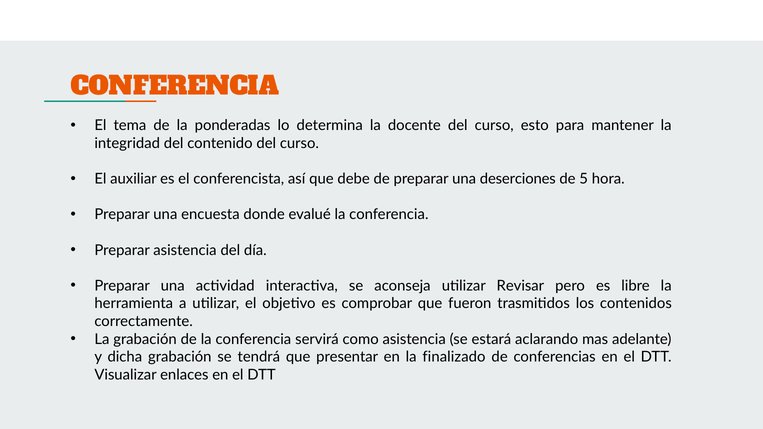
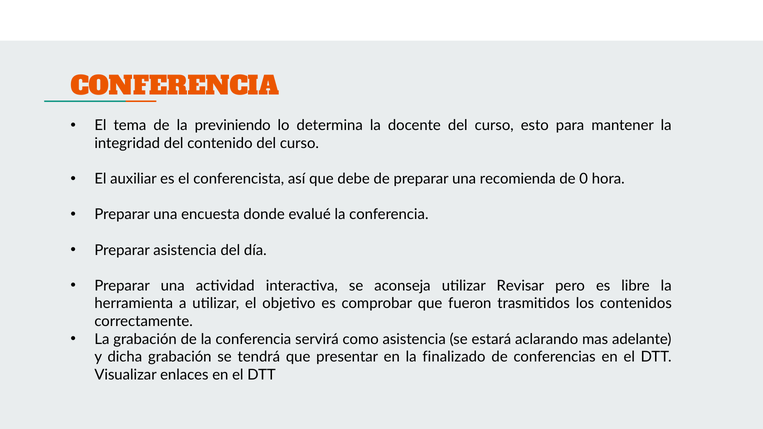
ponderadas: ponderadas -> previniendo
deserciones: deserciones -> recomienda
5: 5 -> 0
